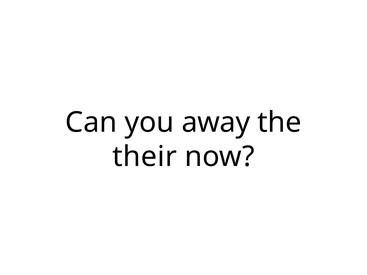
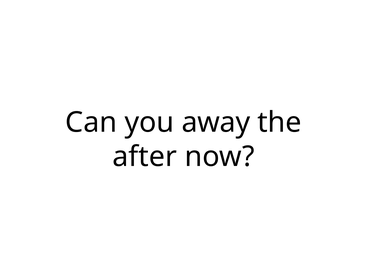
their: their -> after
